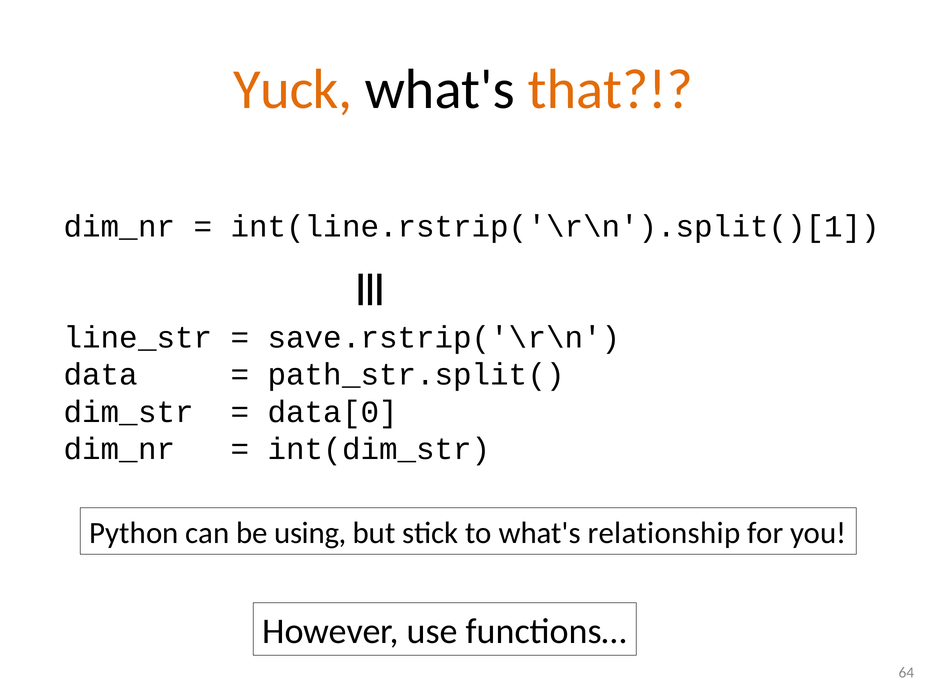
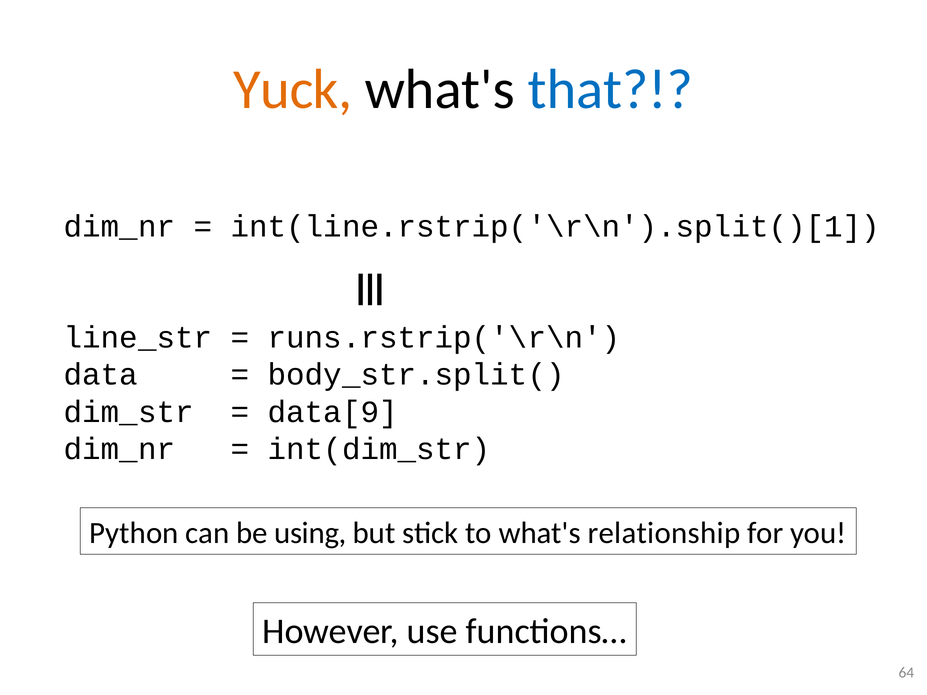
that colour: orange -> blue
save.rstrip('\r\n: save.rstrip('\r\n -> runs.rstrip('\r\n
path_str.split(: path_str.split( -> body_str.split(
data[0: data[0 -> data[9
